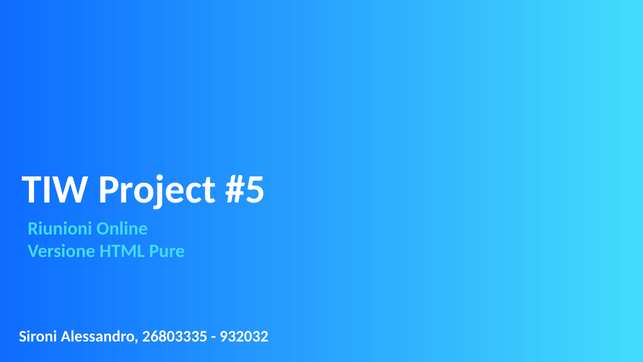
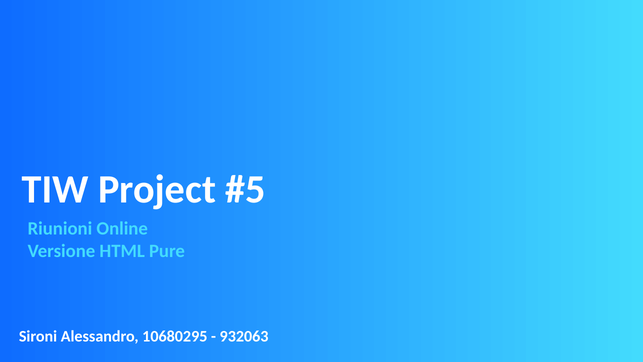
26803335: 26803335 -> 10680295
932032: 932032 -> 932063
